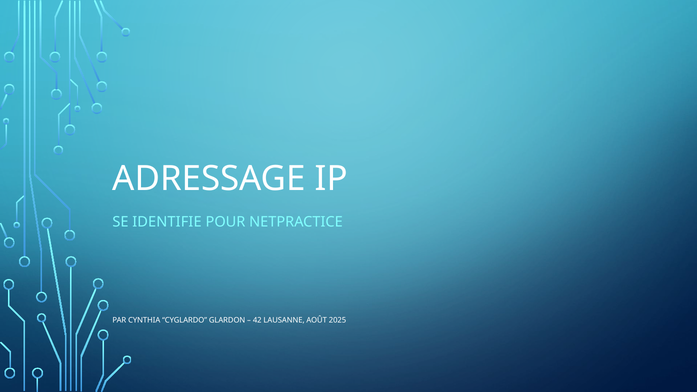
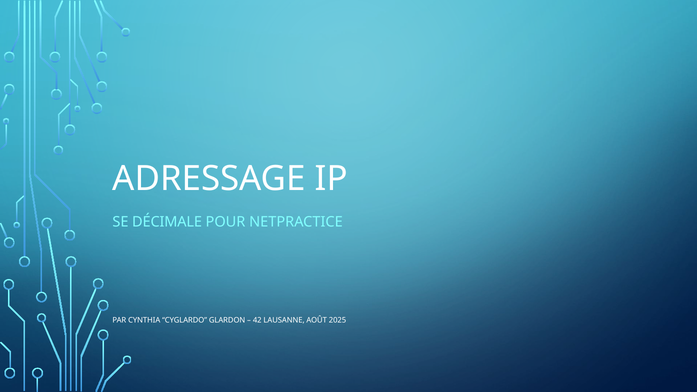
IDENTIFIE: IDENTIFIE -> DÉCIMALE
